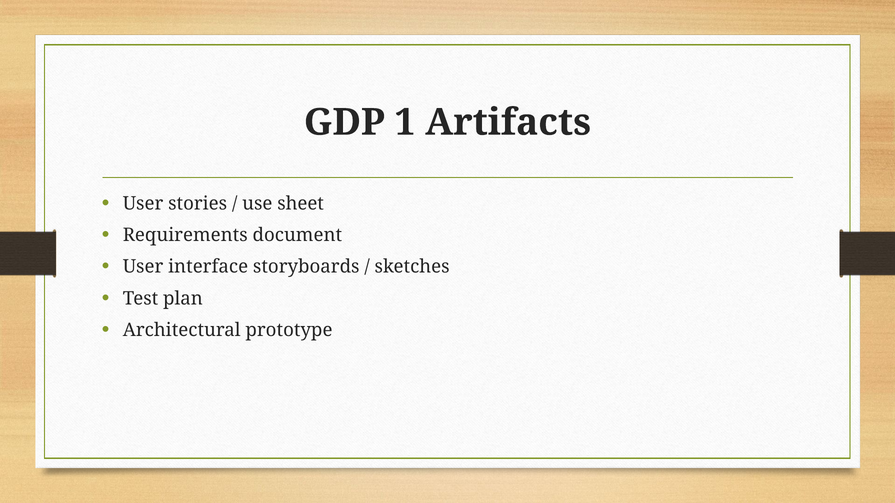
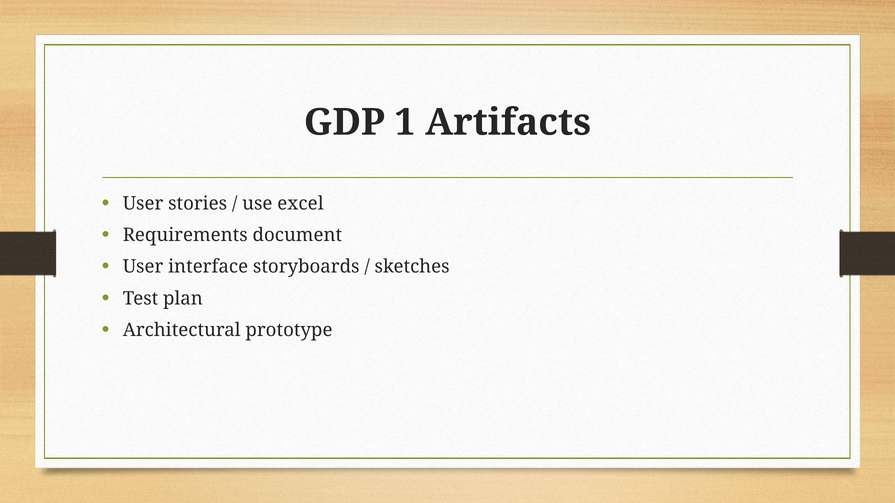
sheet: sheet -> excel
